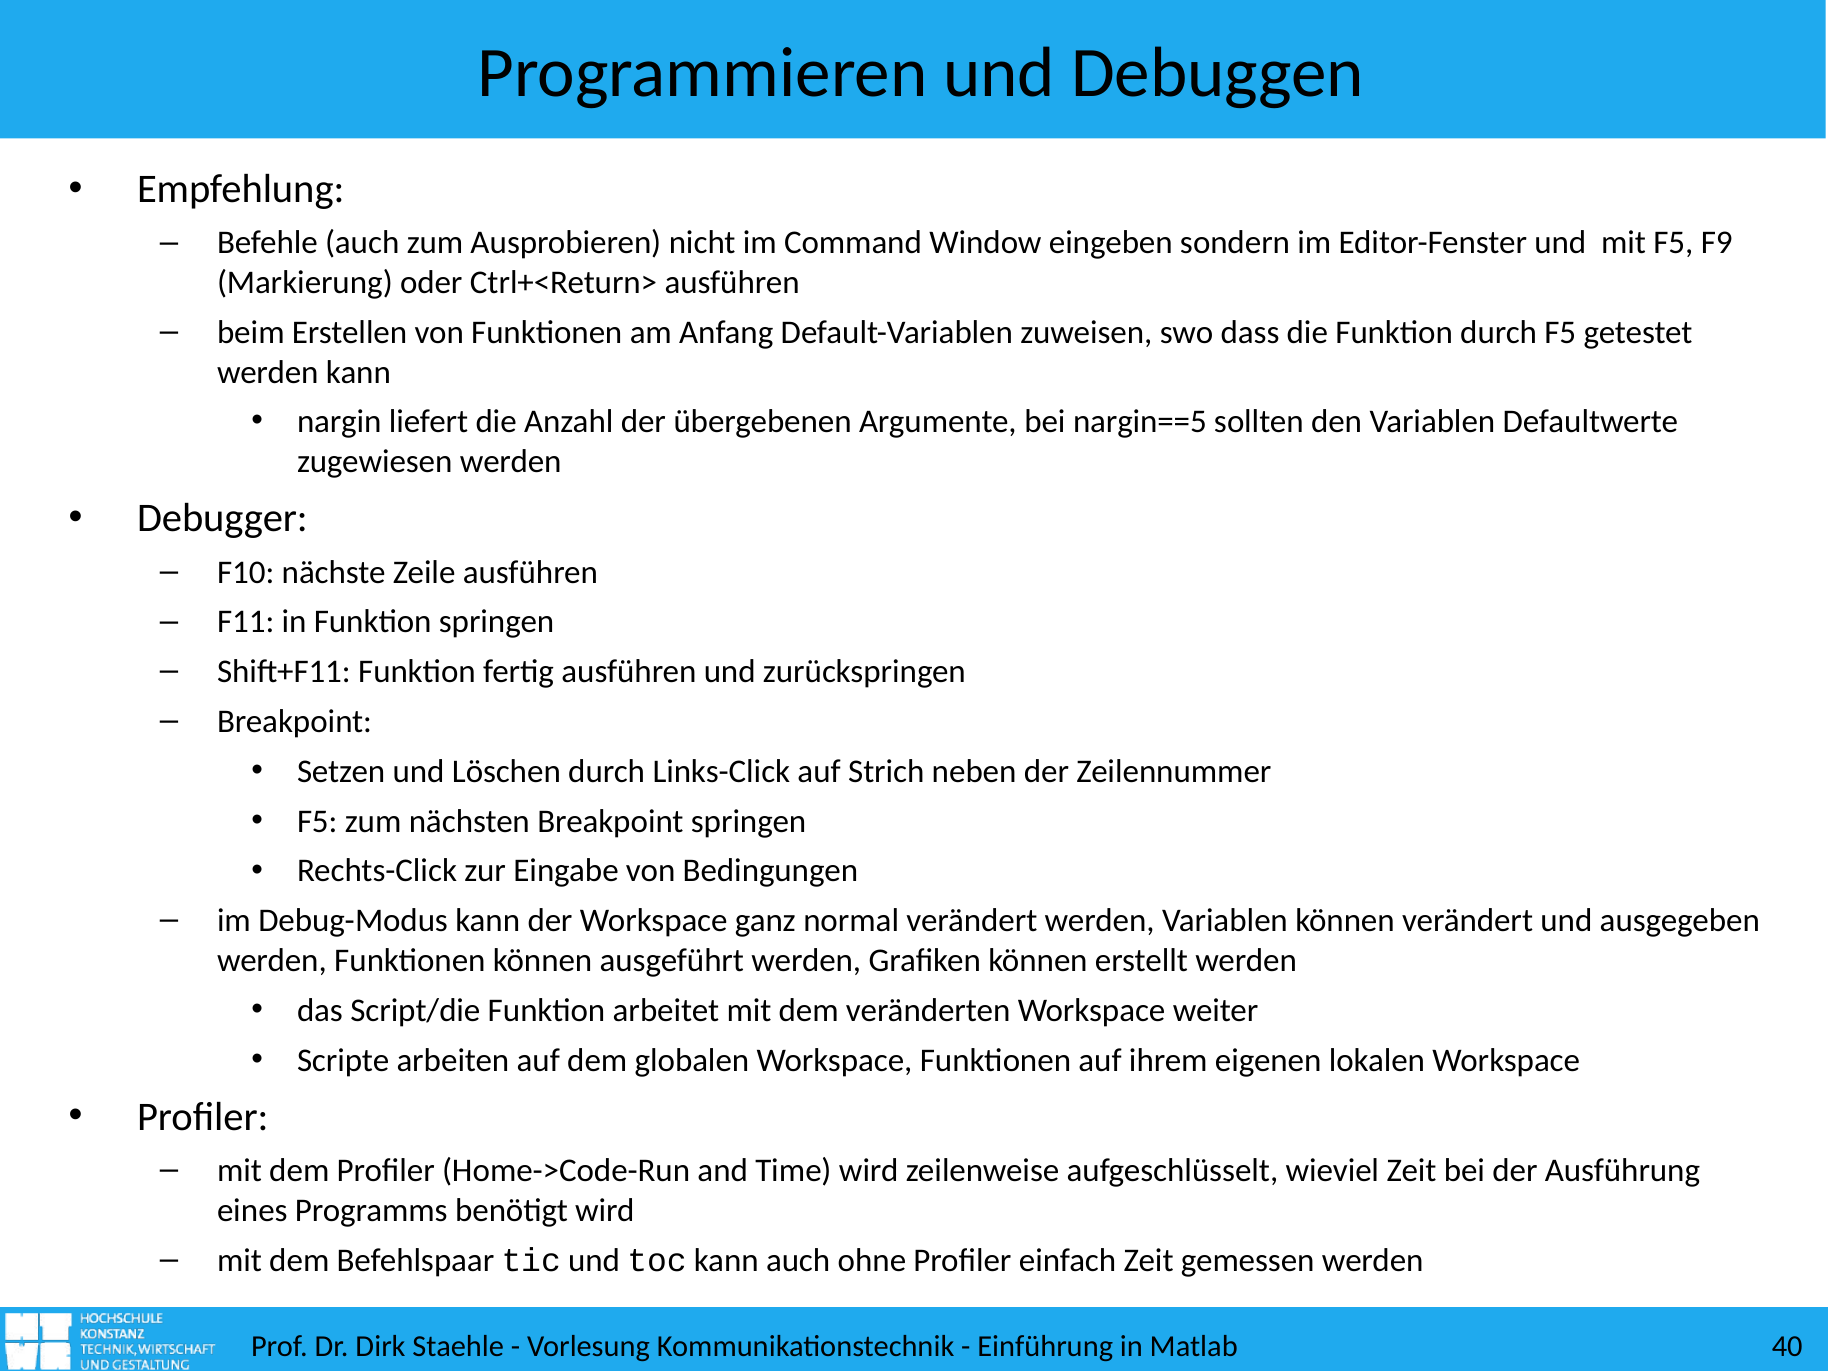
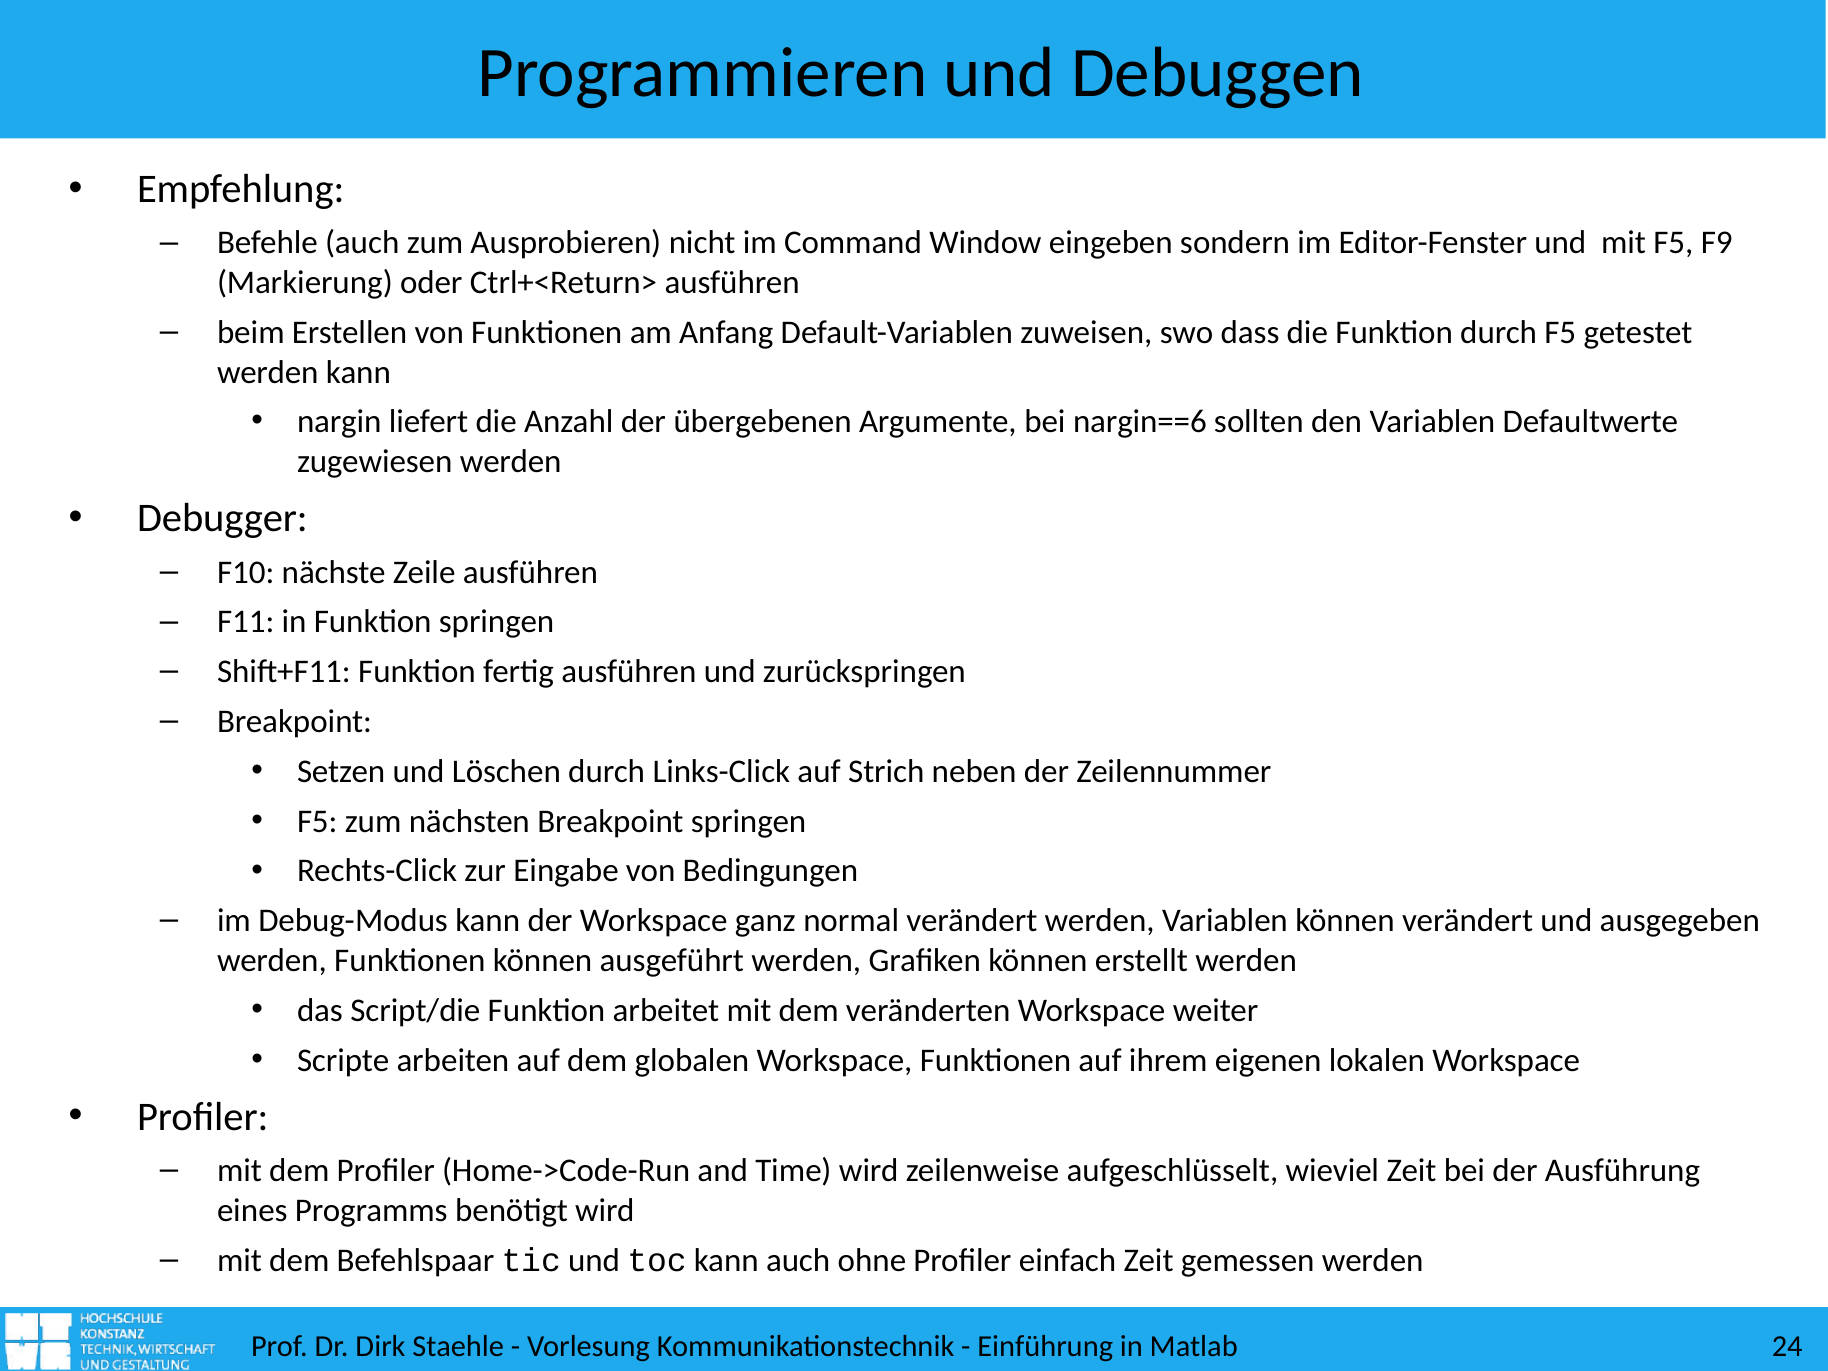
nargin==5: nargin==5 -> nargin==6
40: 40 -> 24
